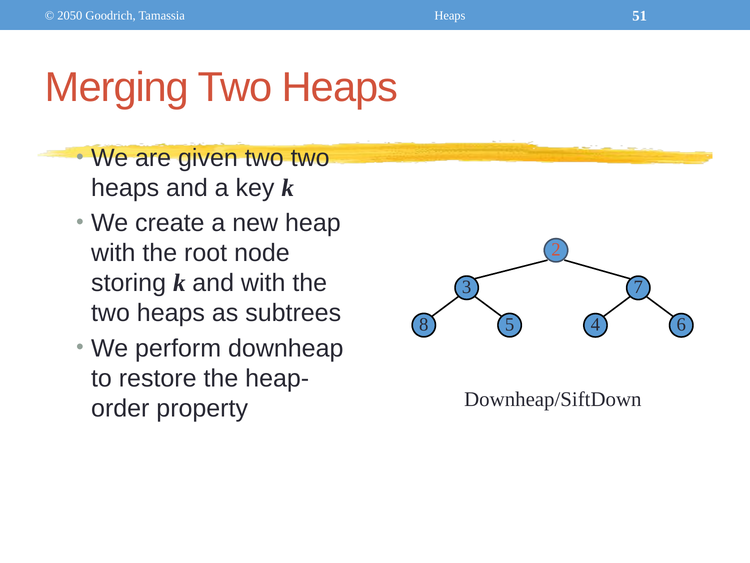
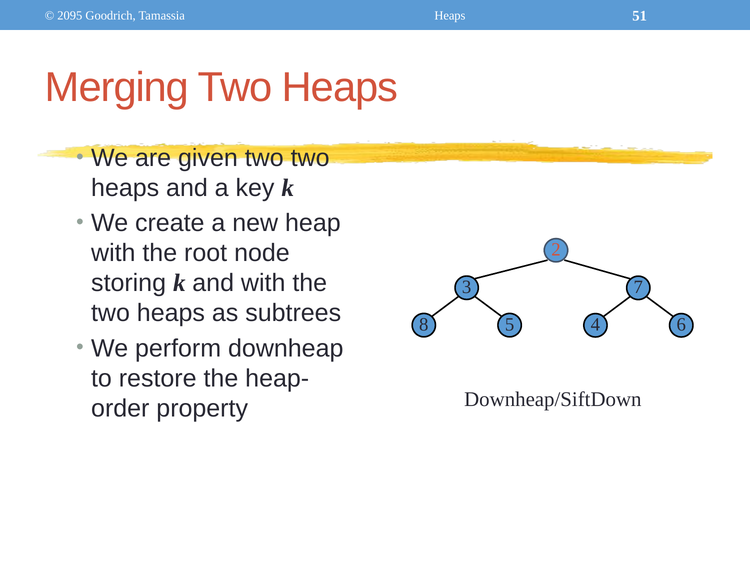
2050: 2050 -> 2095
